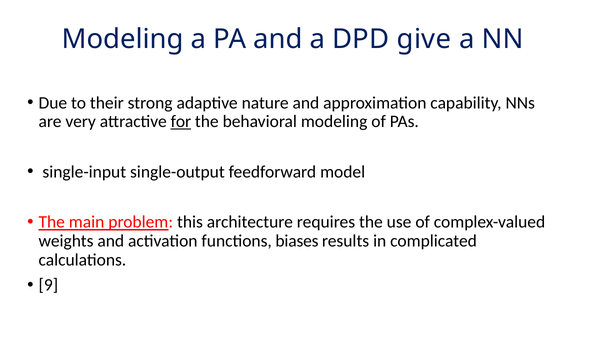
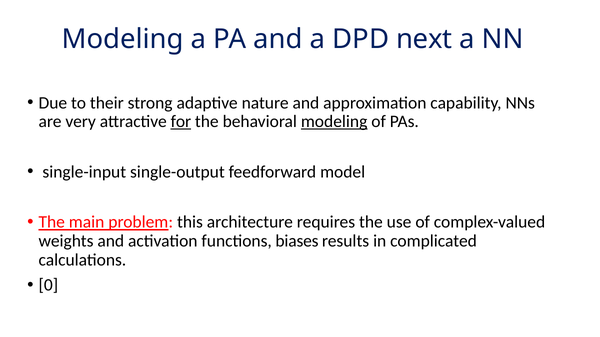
give: give -> next
modeling at (334, 122) underline: none -> present
9: 9 -> 0
